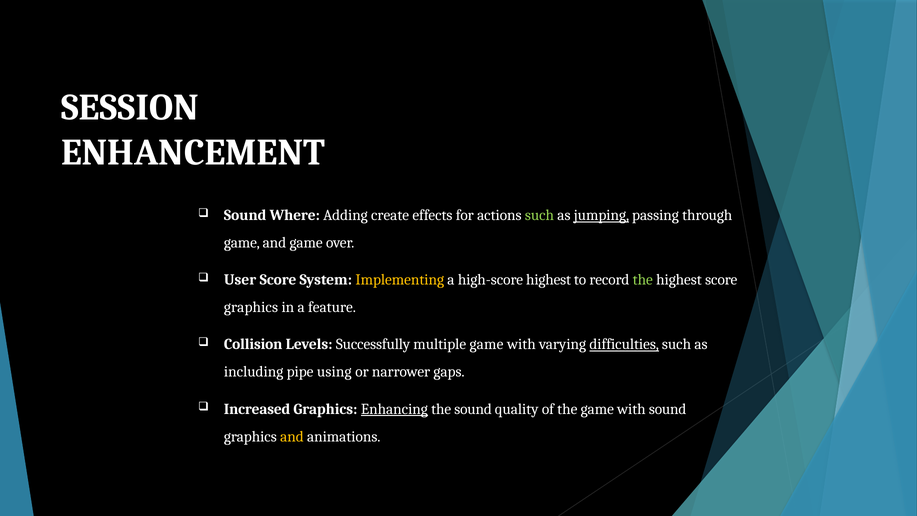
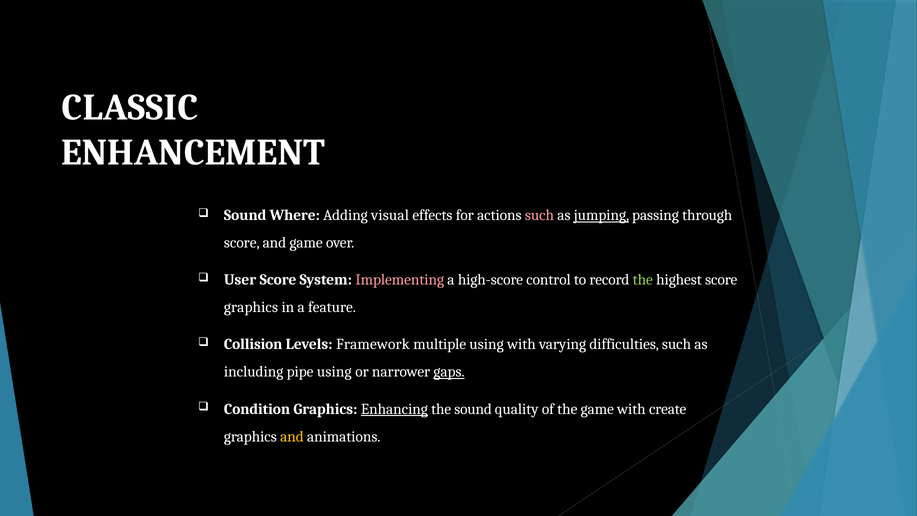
SESSION: SESSION -> CLASSIC
create: create -> visual
such at (540, 215) colour: light green -> pink
game at (242, 243): game -> score
Implementing colour: yellow -> pink
high-score highest: highest -> control
Successfully: Successfully -> Framework
multiple game: game -> using
difficulties underline: present -> none
gaps underline: none -> present
Increased: Increased -> Condition
with sound: sound -> create
